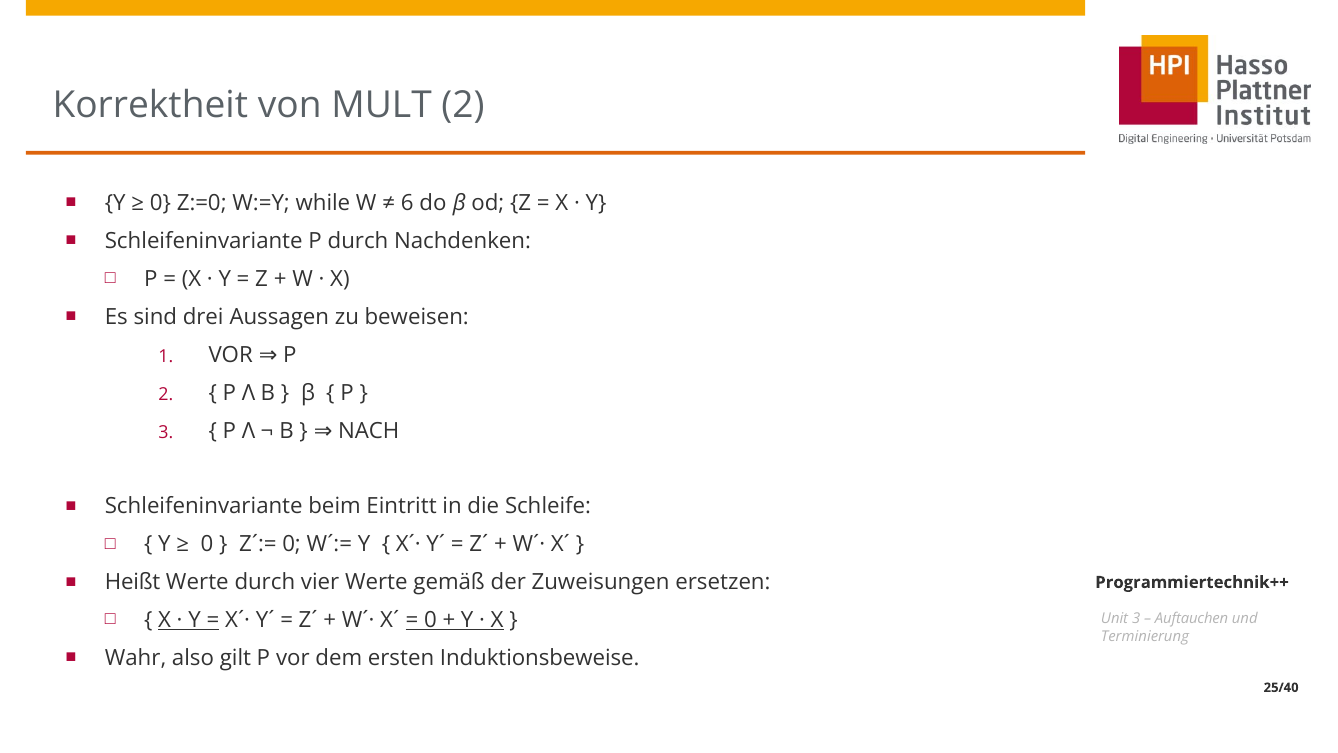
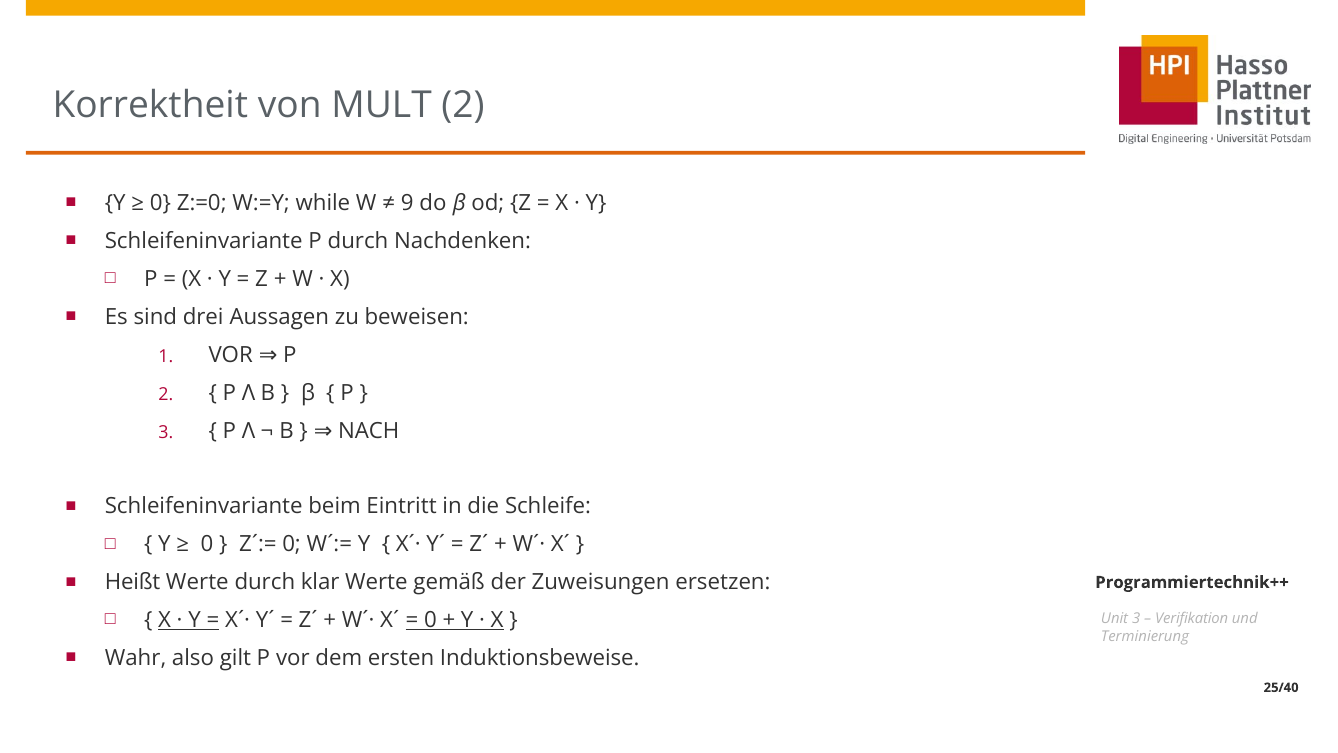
6: 6 -> 9
vier: vier -> klar
Auftauchen: Auftauchen -> Verifikation
